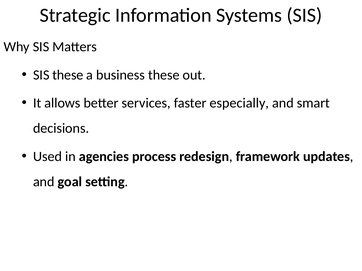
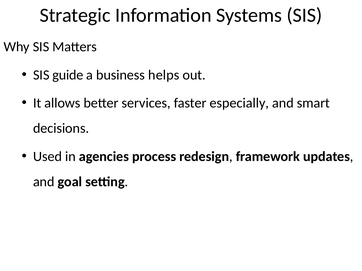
SIS these: these -> guide
business these: these -> helps
